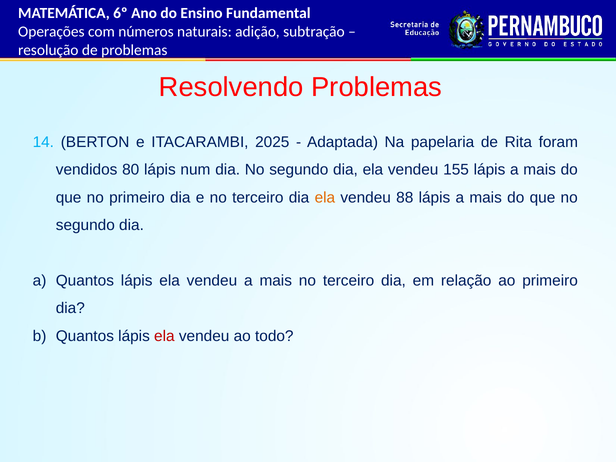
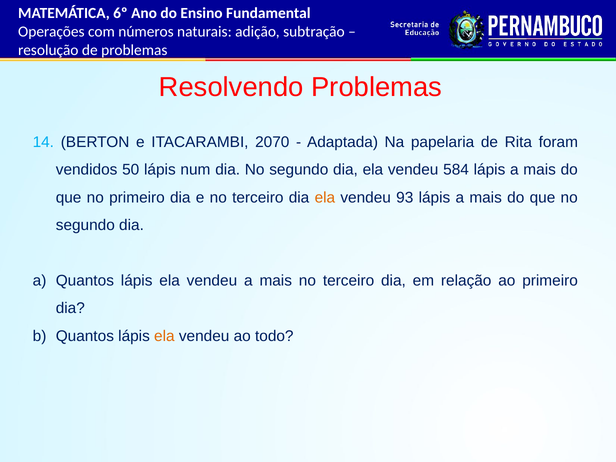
2025: 2025 -> 2070
80: 80 -> 50
155: 155 -> 584
88: 88 -> 93
ela at (164, 336) colour: red -> orange
